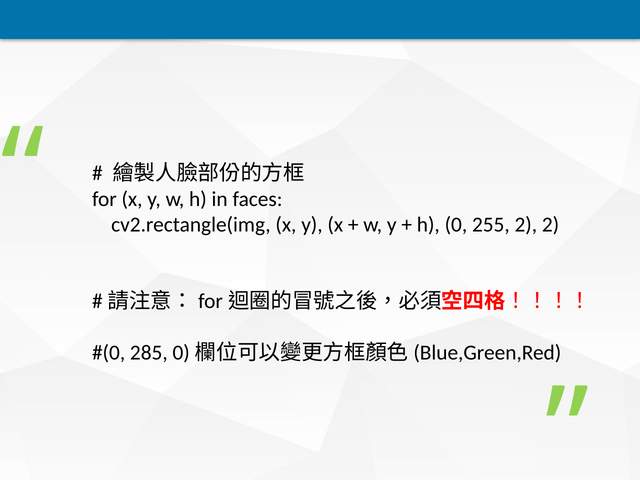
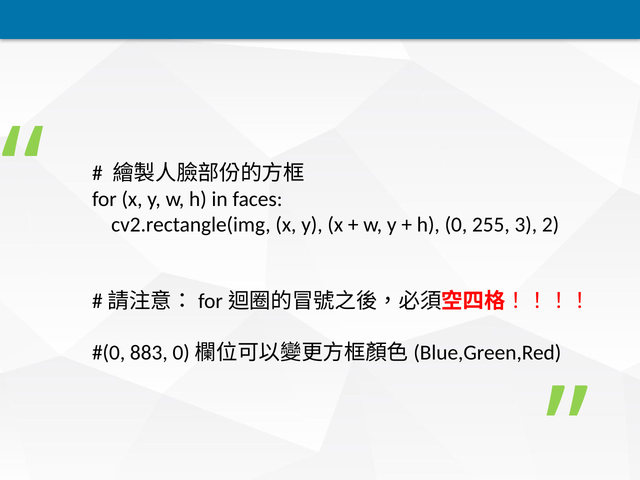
255 2: 2 -> 3
285: 285 -> 883
